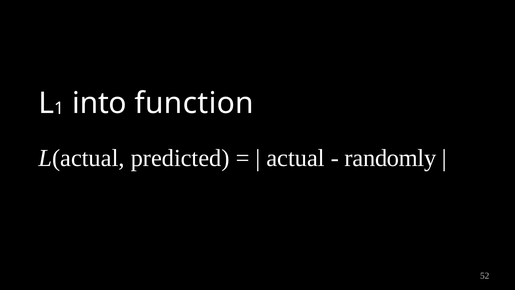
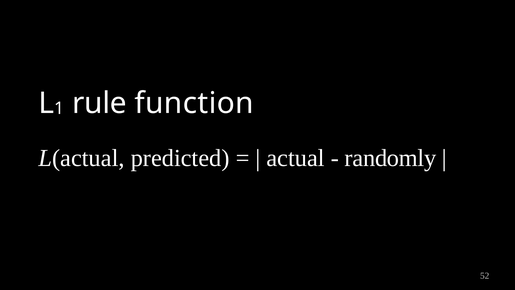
into: into -> rule
